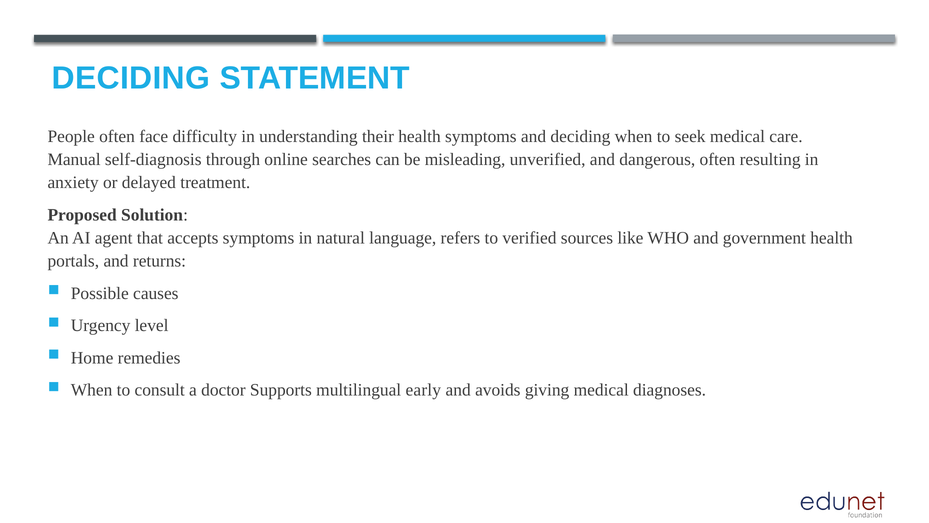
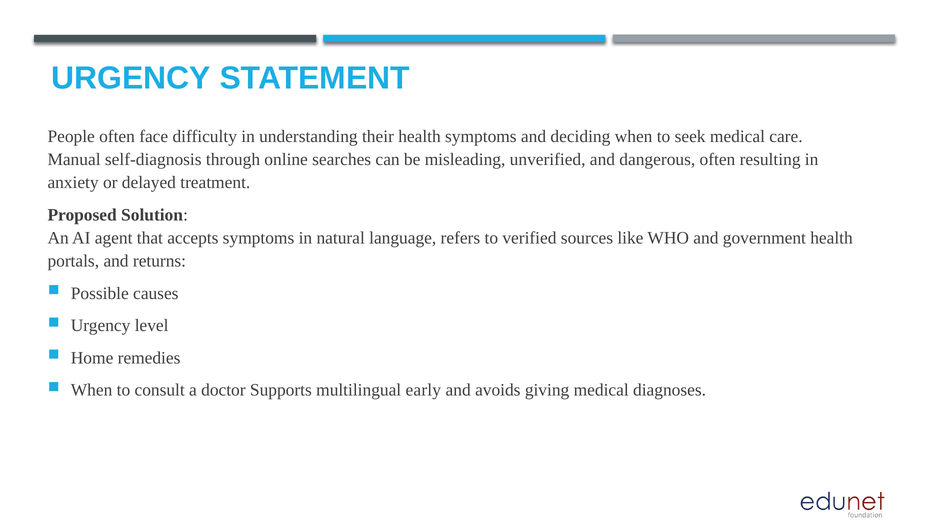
DECIDING at (131, 78): DECIDING -> URGENCY
